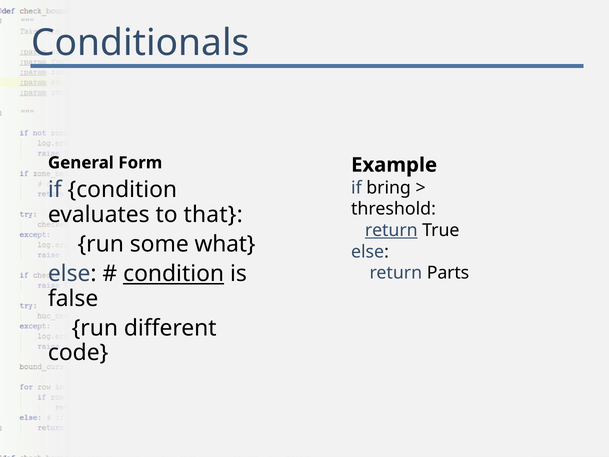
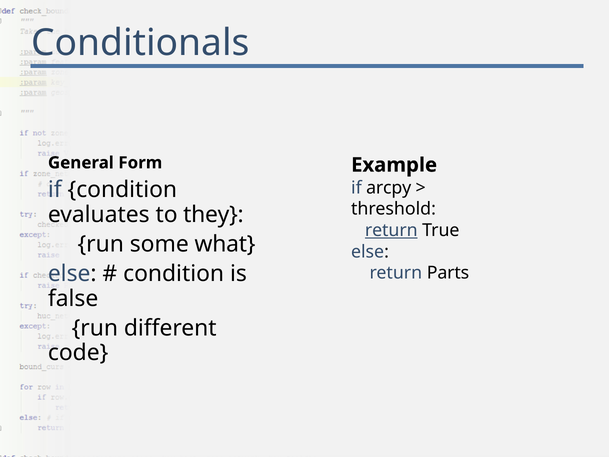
bring: bring -> arcpy
that: that -> they
condition at (174, 274) underline: present -> none
